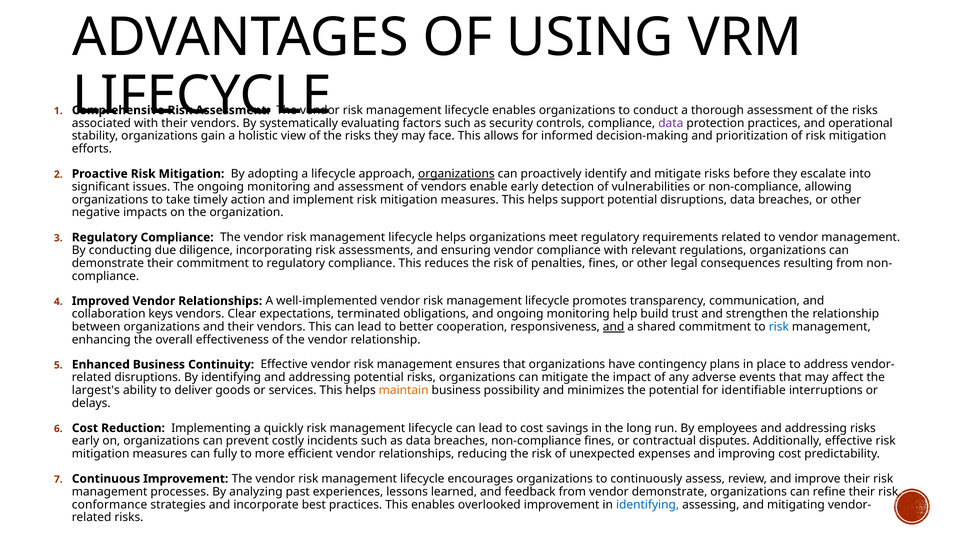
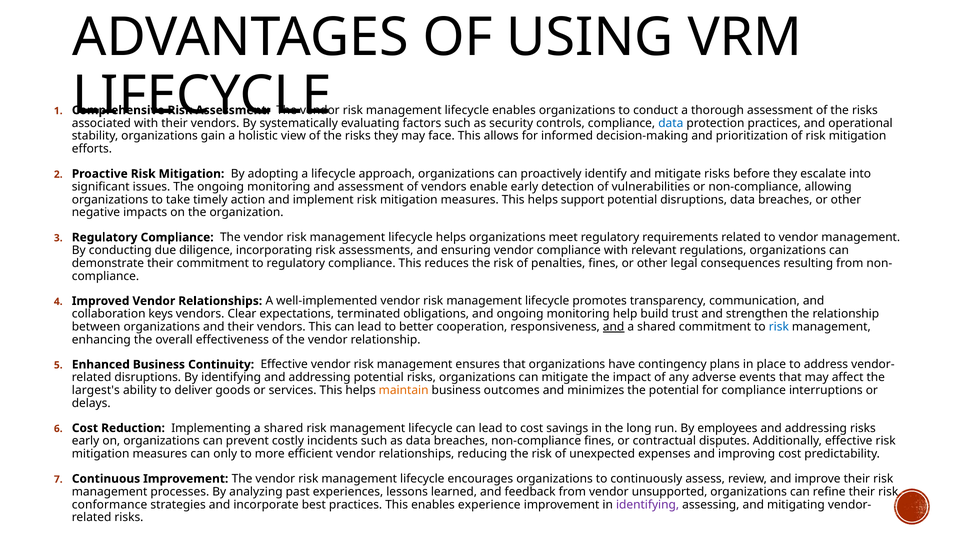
data at (671, 123) colour: purple -> blue
organizations at (456, 174) underline: present -> none
possibility: possibility -> outcomes
for identifiable: identifiable -> compliance
Implementing a quickly: quickly -> shared
fully: fully -> only
vendor demonstrate: demonstrate -> unsupported
overlooked: overlooked -> experience
identifying at (648, 504) colour: blue -> purple
